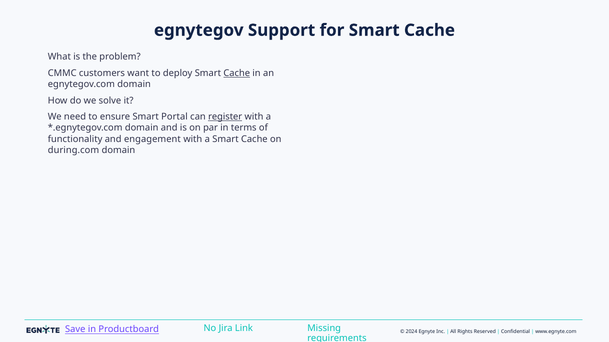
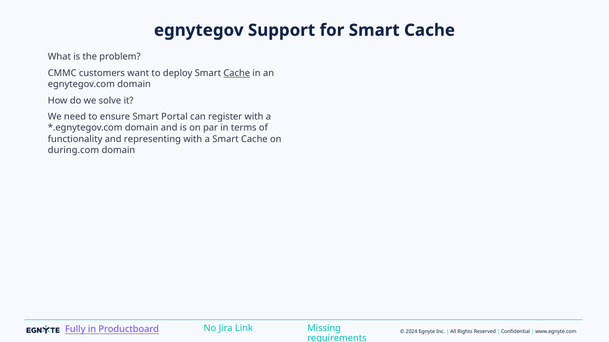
register underline: present -> none
engagement: engagement -> representing
Save: Save -> Fully
